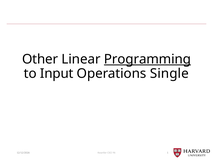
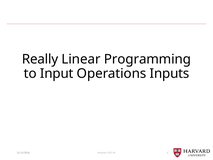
Other: Other -> Really
Programming underline: present -> none
Single: Single -> Inputs
